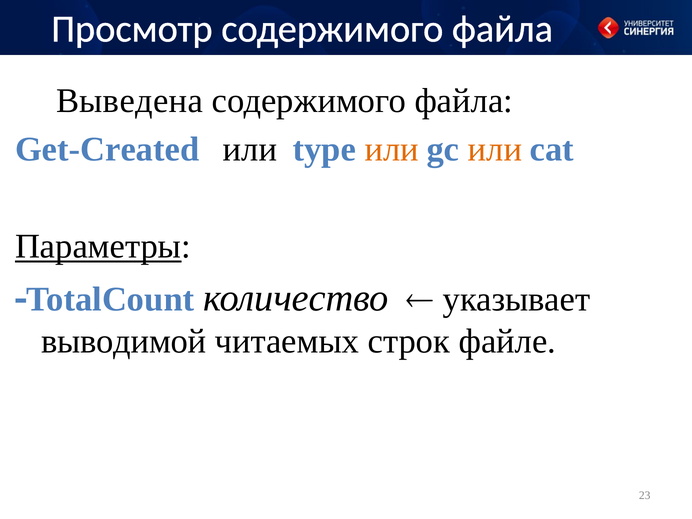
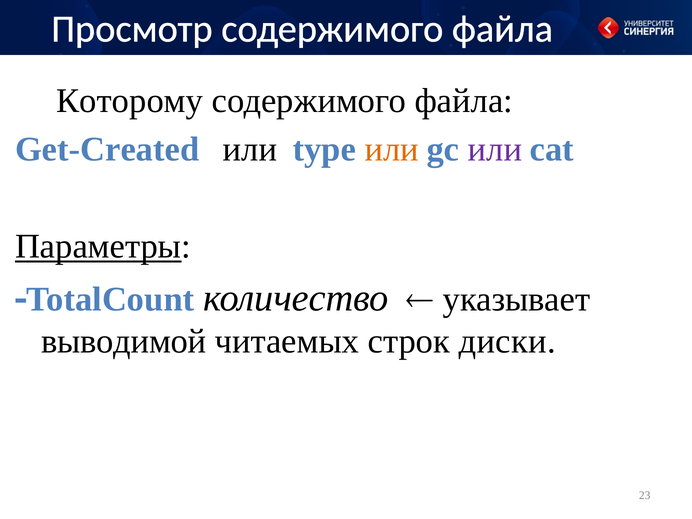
Выведена: Выведена -> Которому
или at (495, 149) colour: orange -> purple
файле: файле -> диски
